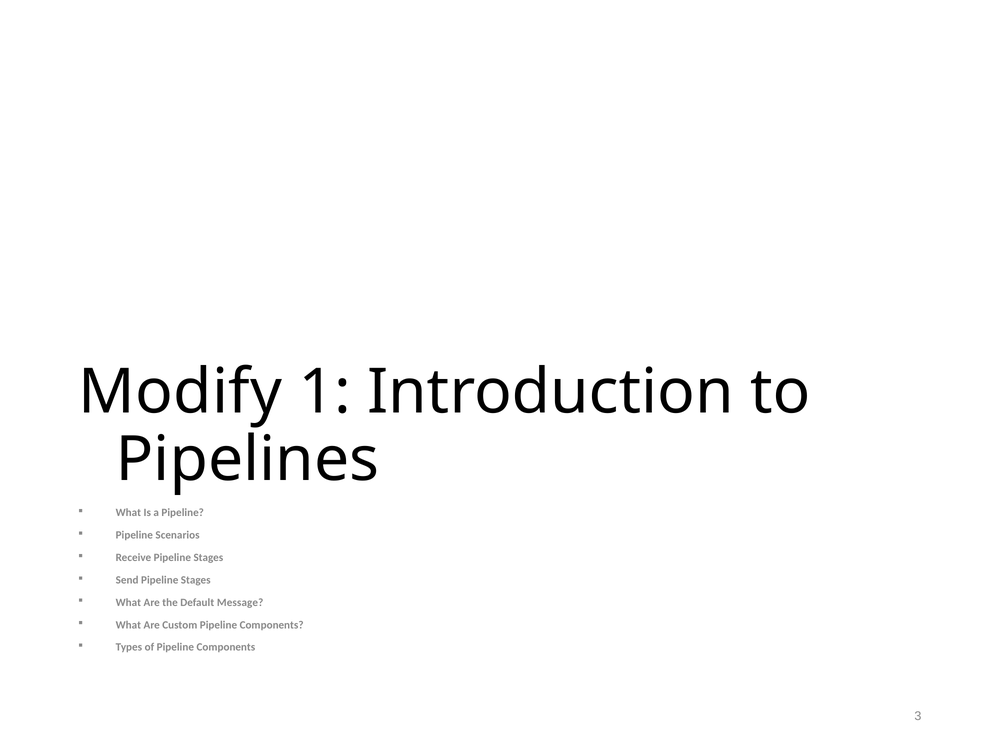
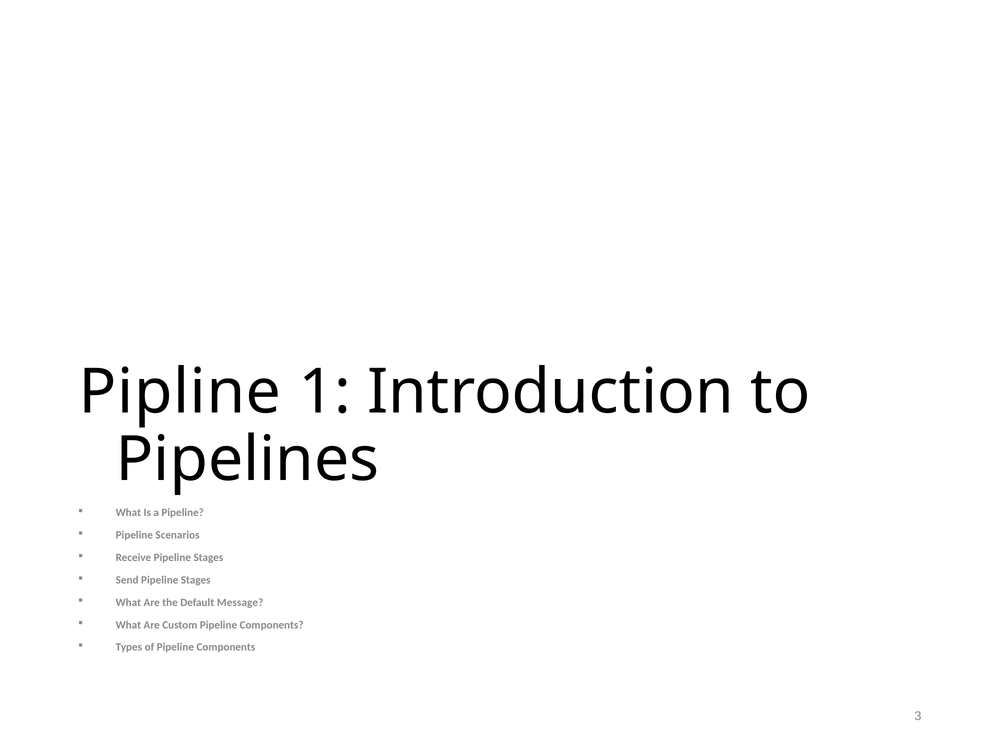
Modify: Modify -> Pipline
